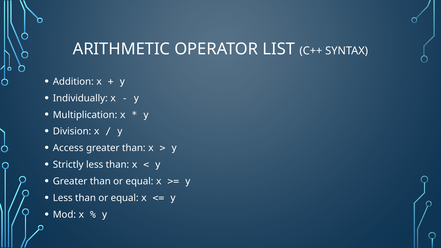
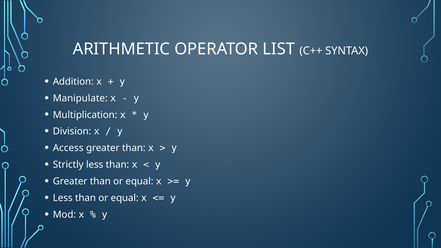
Individually: Individually -> Manipulate
